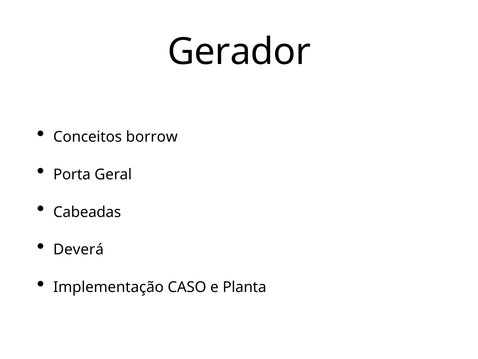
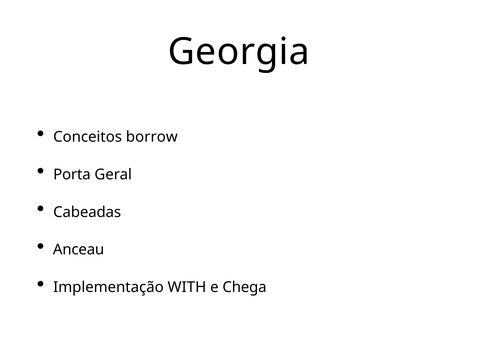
Gerador: Gerador -> Georgia
Deverá: Deverá -> Anceau
CASO: CASO -> WITH
Planta: Planta -> Chega
